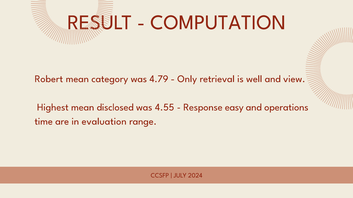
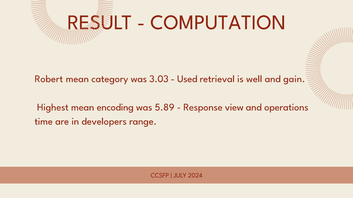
4.79: 4.79 -> 3.03
Only: Only -> Used
view: view -> gain
disclosed: disclosed -> encoding
4.55: 4.55 -> 5.89
easy: easy -> view
evaluation: evaluation -> developers
